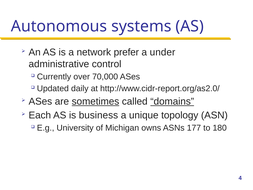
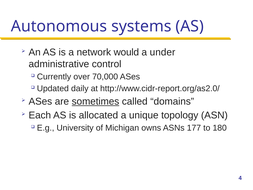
prefer: prefer -> would
domains underline: present -> none
business: business -> allocated
